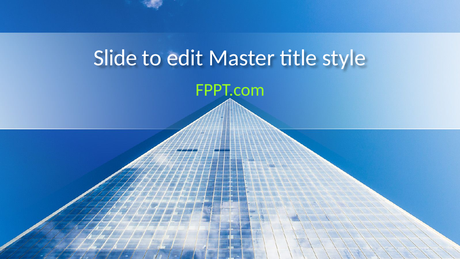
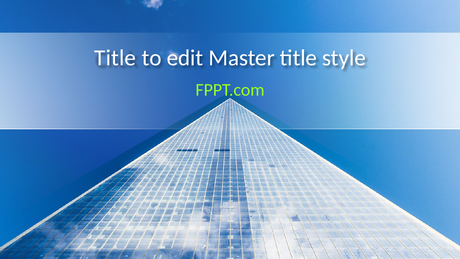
Slide at (115, 58): Slide -> Title
